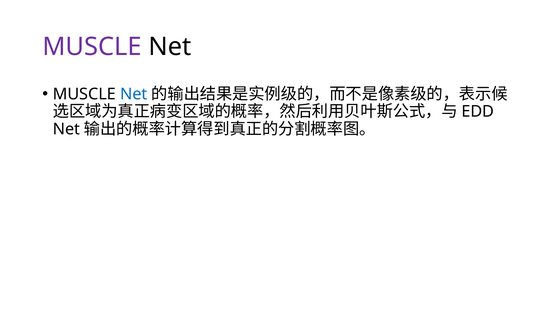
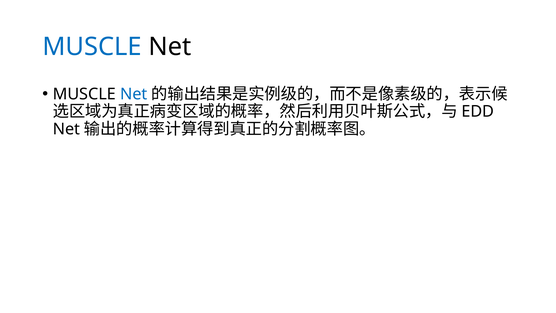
MUSCLE at (92, 47) colour: purple -> blue
